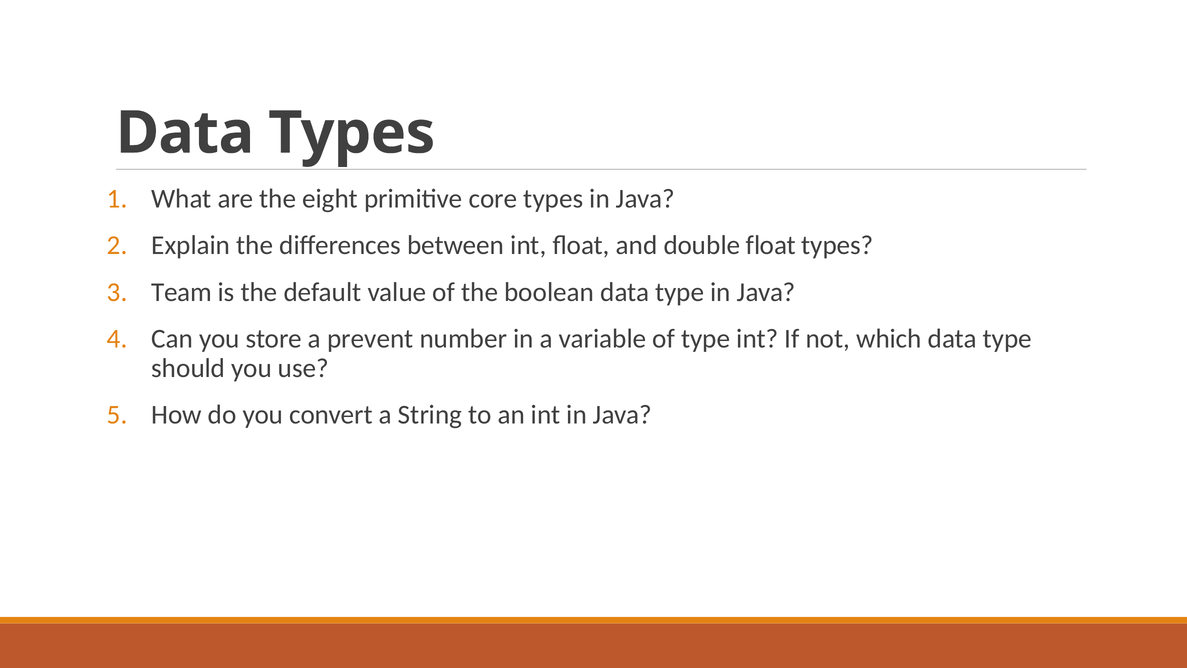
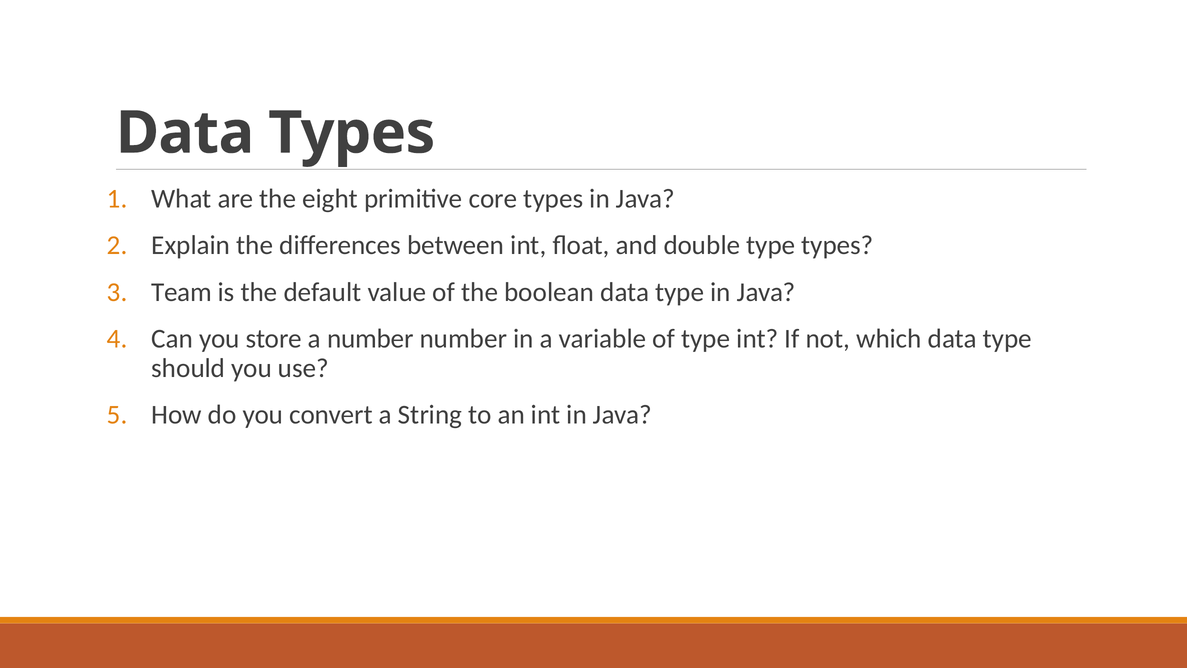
double float: float -> type
a prevent: prevent -> number
